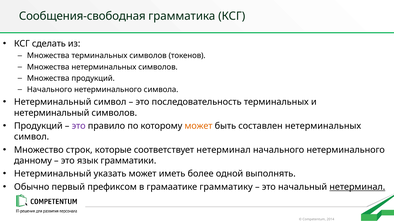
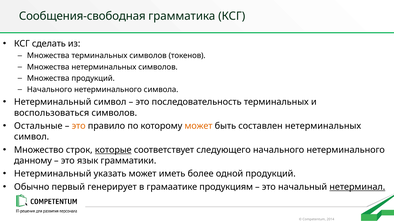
нетерминальный at (52, 113): нетерминальный -> воспользоваться
Продукций at (38, 126): Продукций -> Остальные
это at (79, 126) colour: purple -> orange
которые underline: none -> present
соответствует нетерминал: нетерминал -> следующего
одной выполнять: выполнять -> продукций
префиксом: префиксом -> генерирует
грамматику: грамматику -> продукциям
